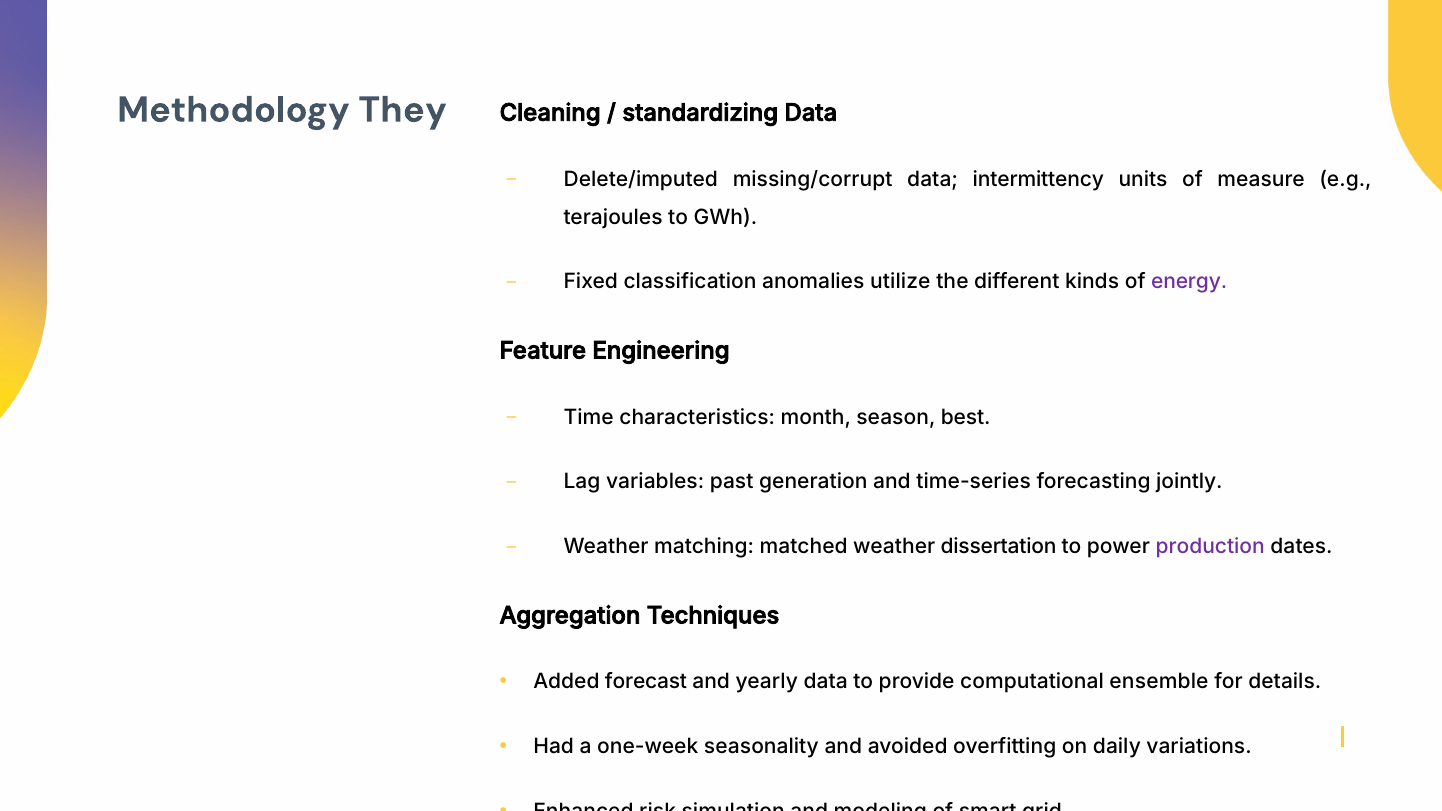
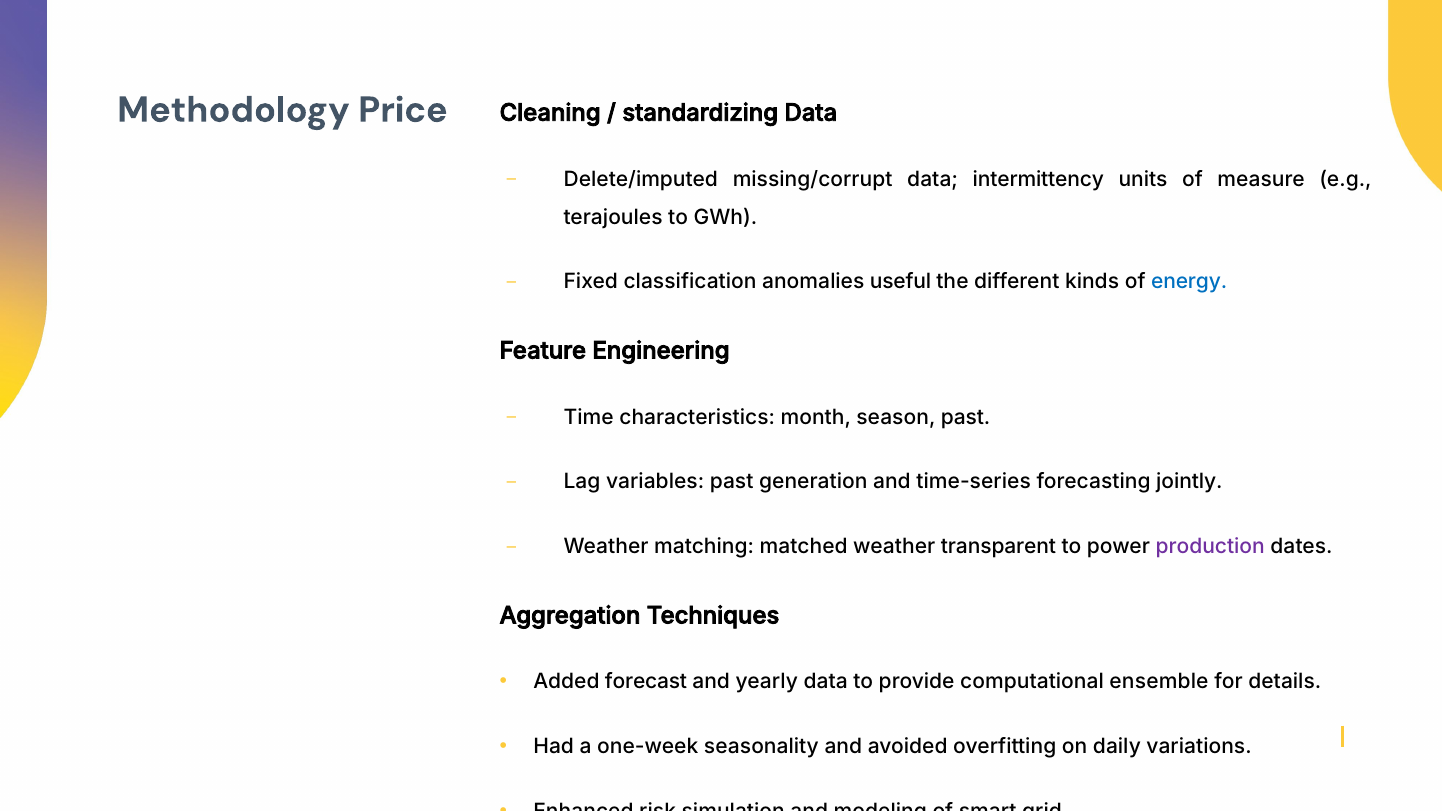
They: They -> Price
utilize: utilize -> useful
energy colour: purple -> blue
season best: best -> past
dissertation: dissertation -> transparent
